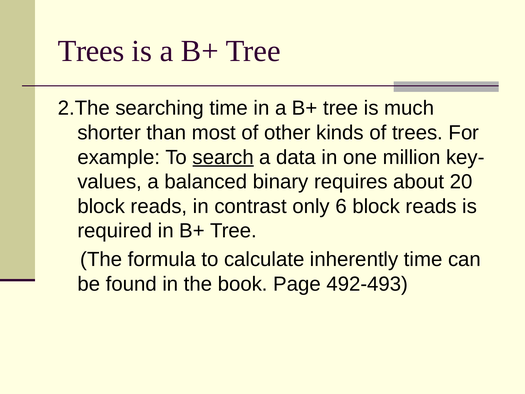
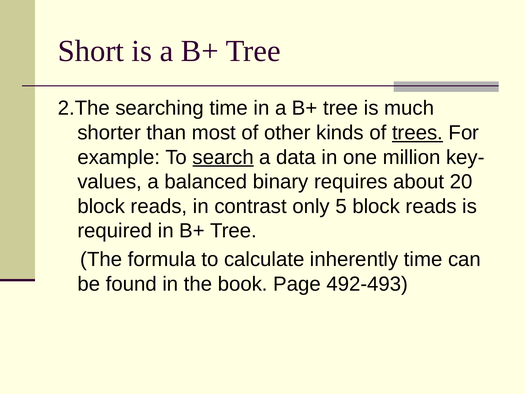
Trees at (91, 51): Trees -> Short
trees at (417, 133) underline: none -> present
6: 6 -> 5
